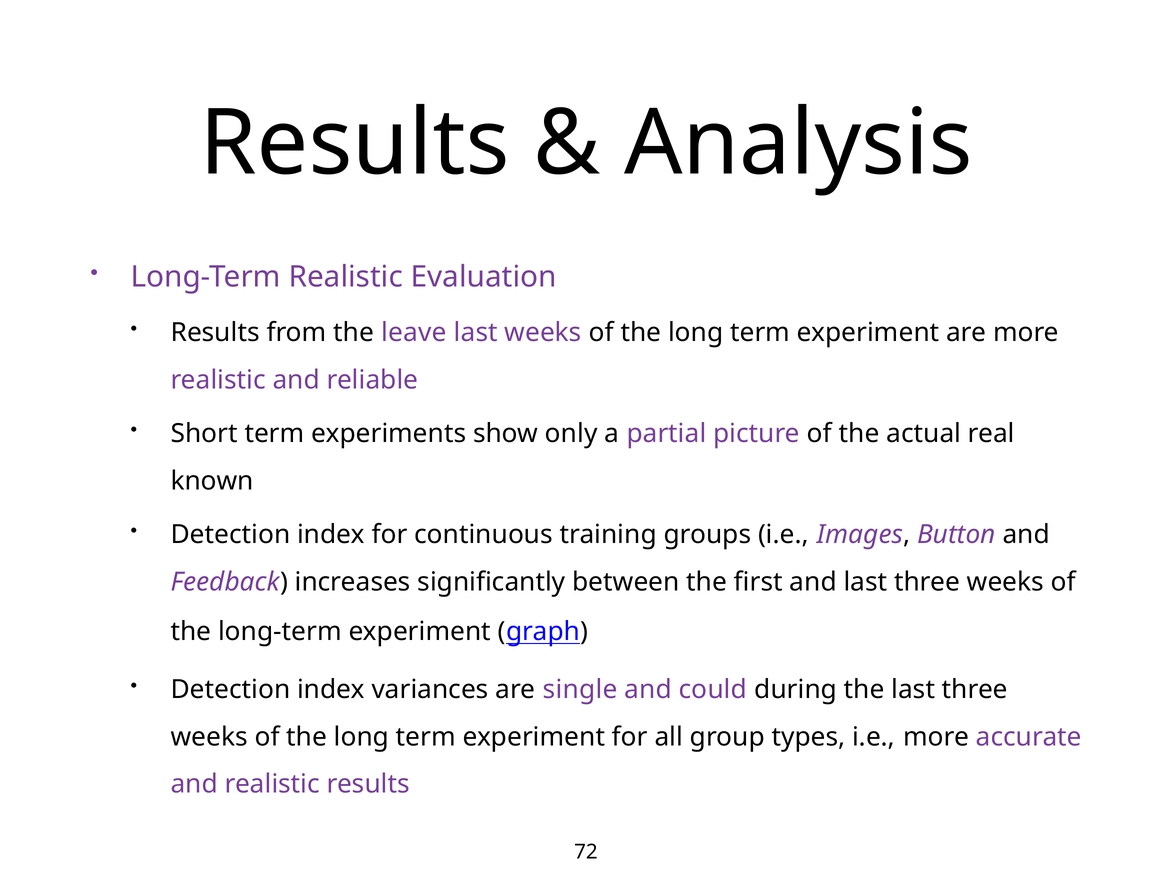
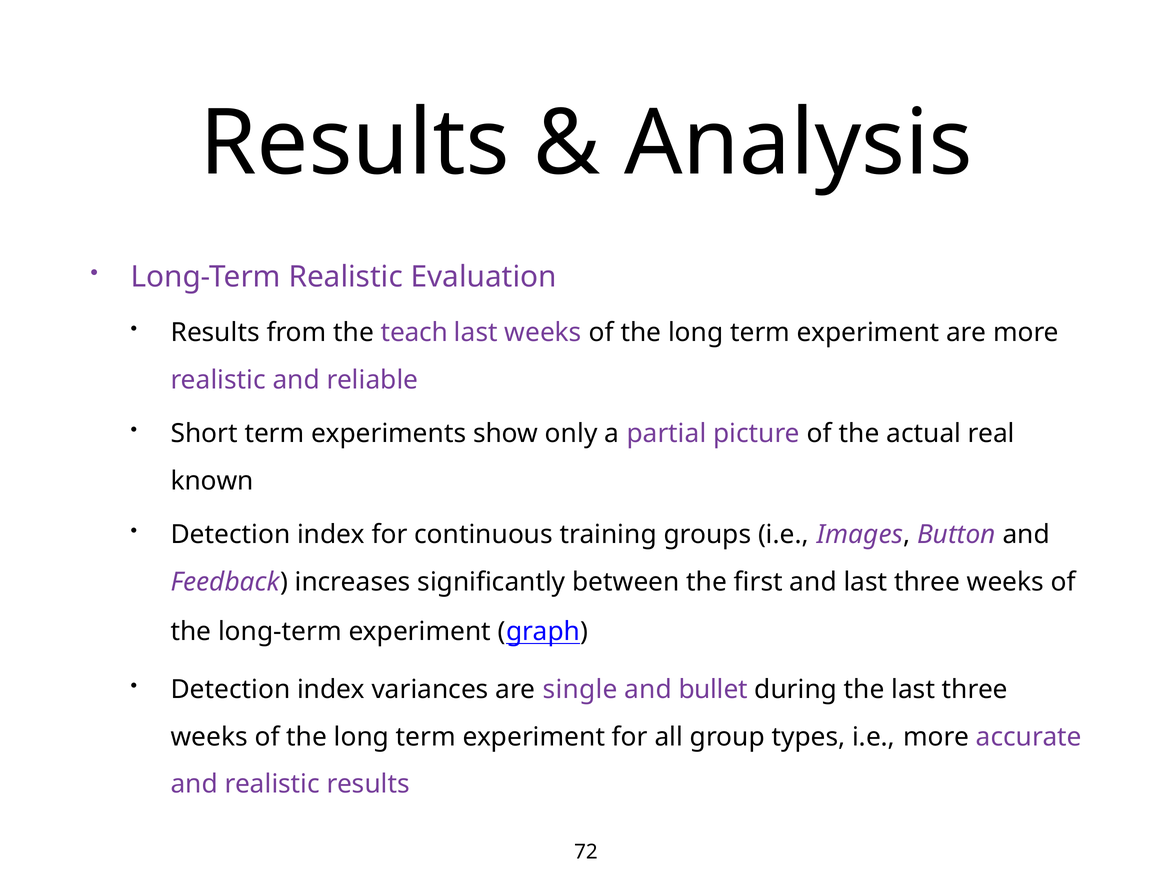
leave: leave -> teach
could: could -> bullet
